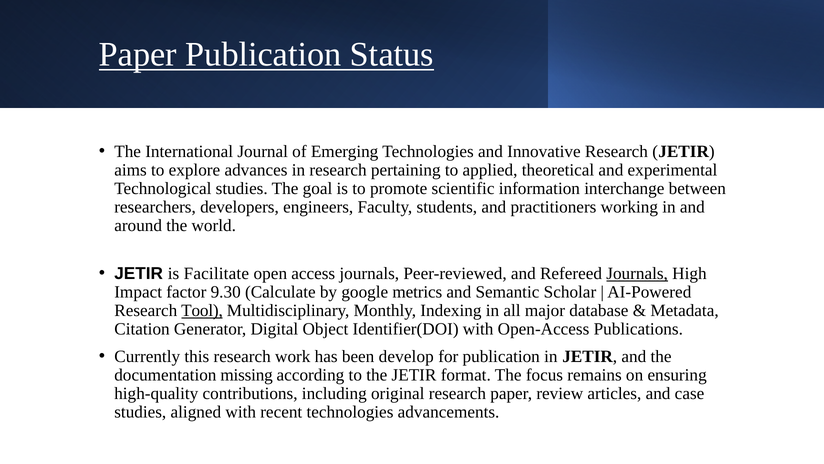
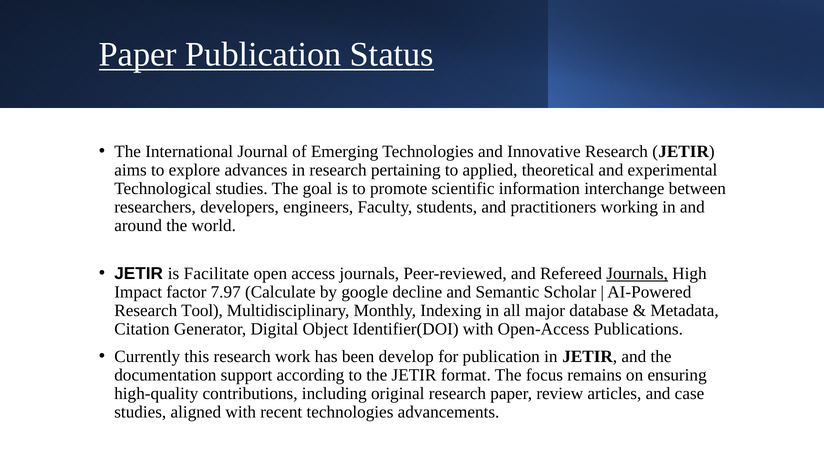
9.30: 9.30 -> 7.97
metrics: metrics -> decline
Tool underline: present -> none
missing: missing -> support
